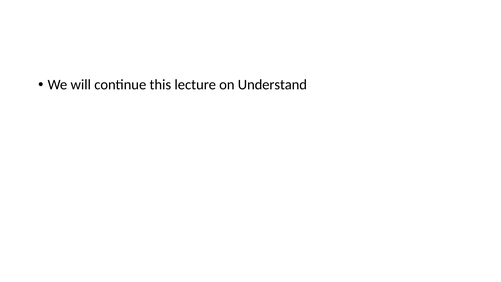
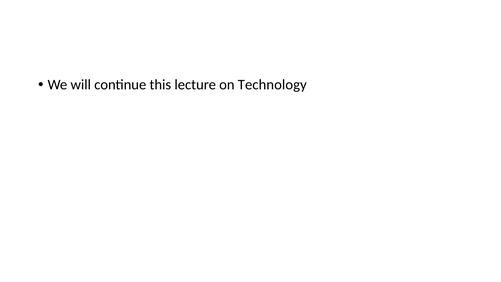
Understand: Understand -> Technology
